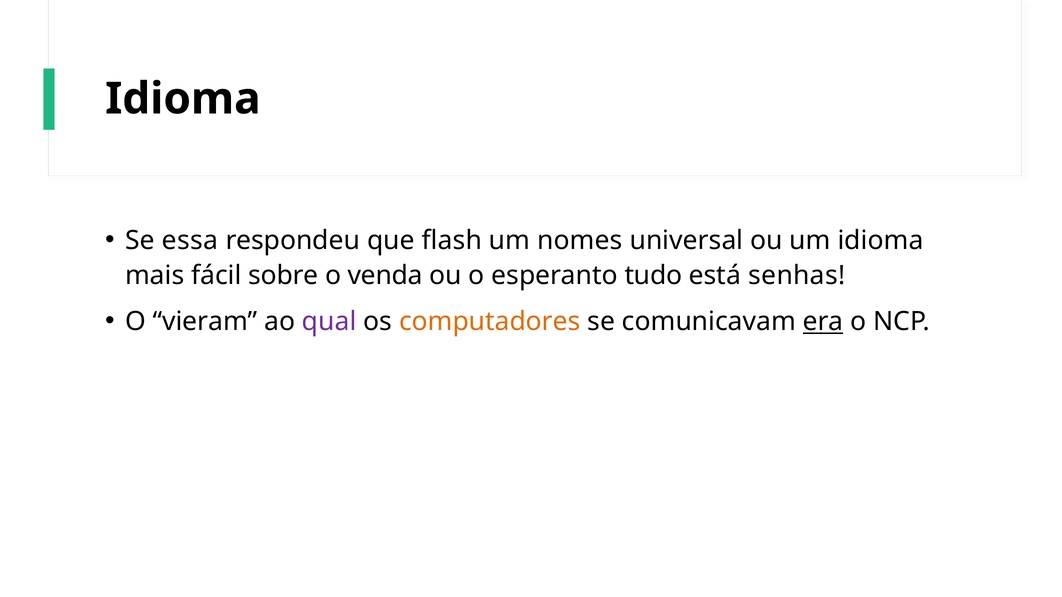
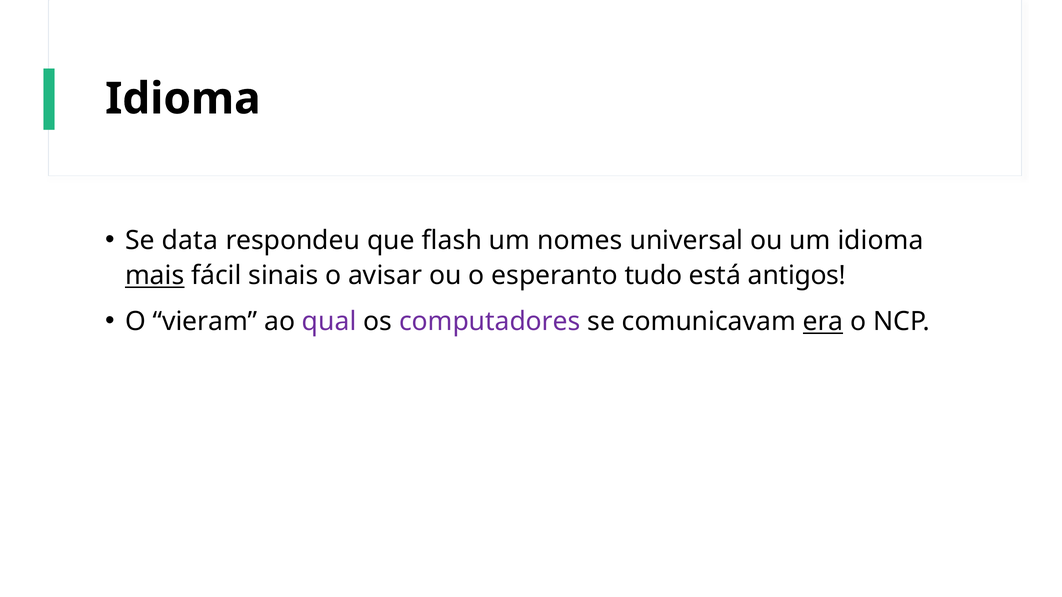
essa: essa -> data
mais underline: none -> present
sobre: sobre -> sinais
venda: venda -> avisar
senhas: senhas -> antigos
computadores colour: orange -> purple
